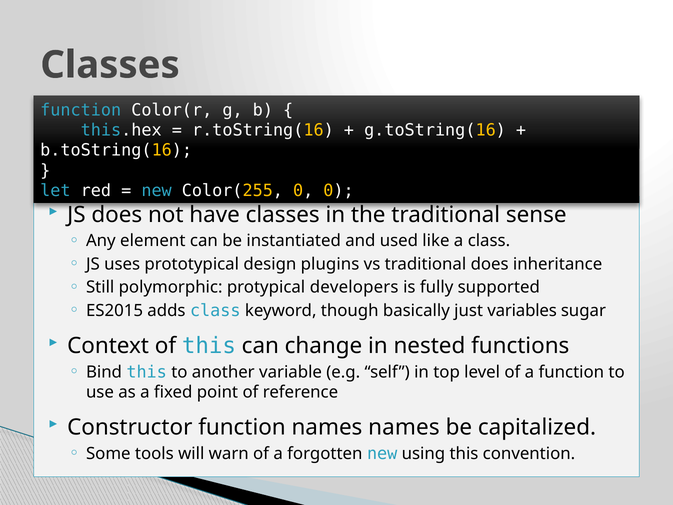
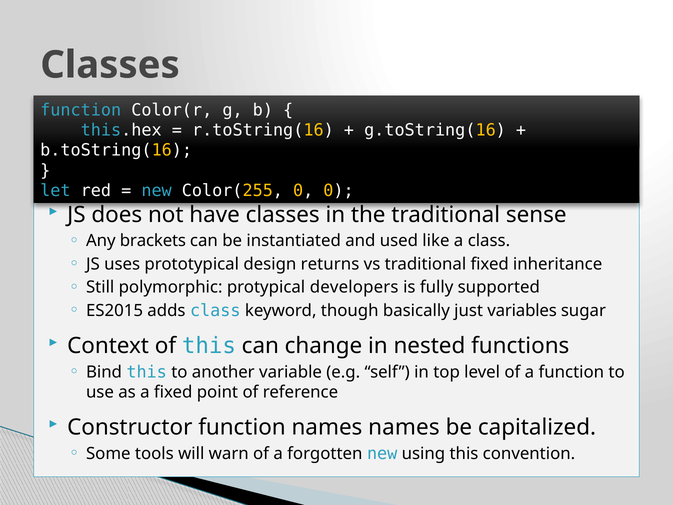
element: element -> brackets
plugins: plugins -> returns
traditional does: does -> fixed
